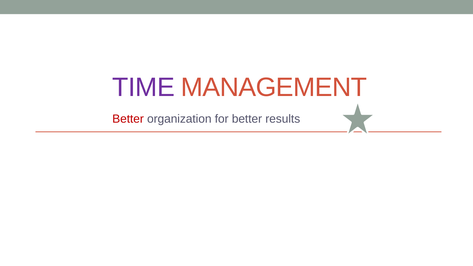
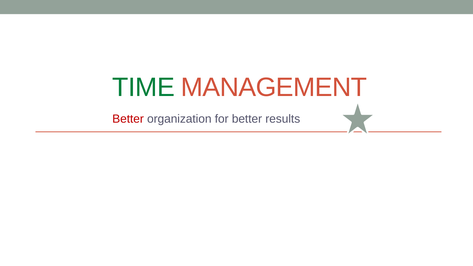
TIME colour: purple -> green
